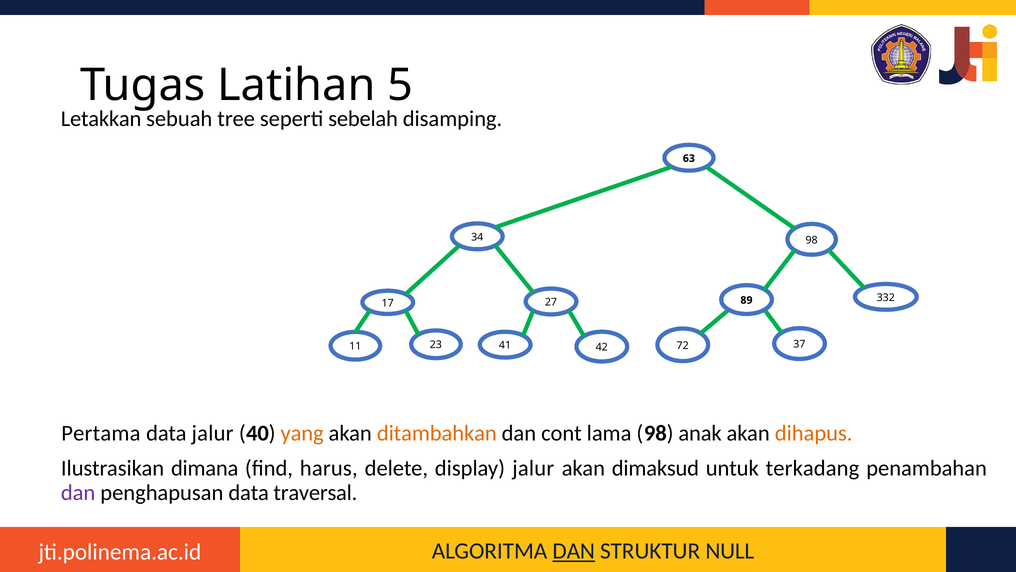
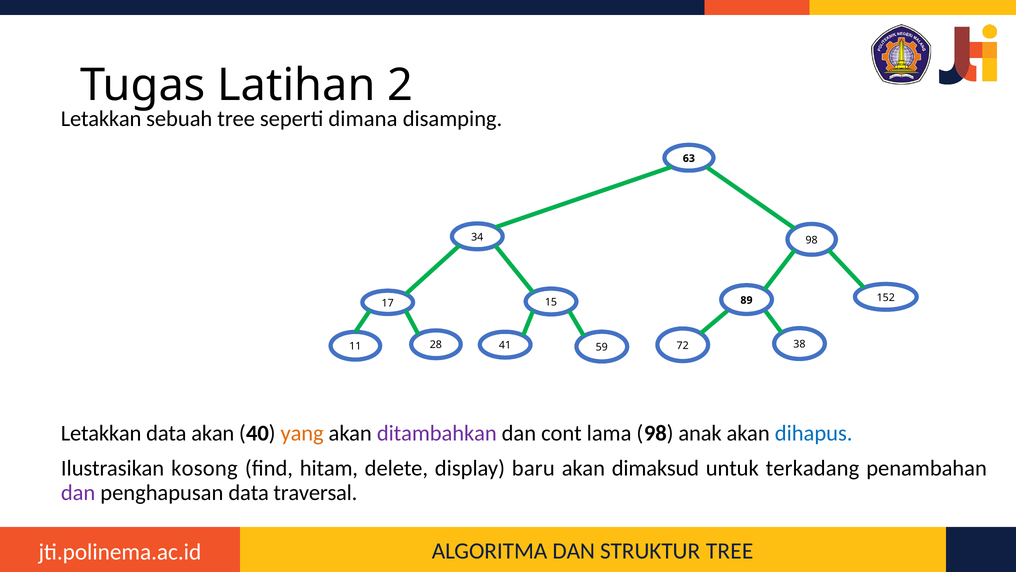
5: 5 -> 2
sebelah: sebelah -> dimana
332: 332 -> 152
27: 27 -> 15
42: 42 -> 59
37: 37 -> 38
23: 23 -> 28
Pertama at (101, 433): Pertama -> Letakkan
data jalur: jalur -> akan
ditambahkan colour: orange -> purple
dihapus colour: orange -> blue
dimana: dimana -> kosong
harus: harus -> hitam
display jalur: jalur -> baru
DAN at (574, 551) underline: present -> none
NULL at (730, 551): NULL -> TREE
